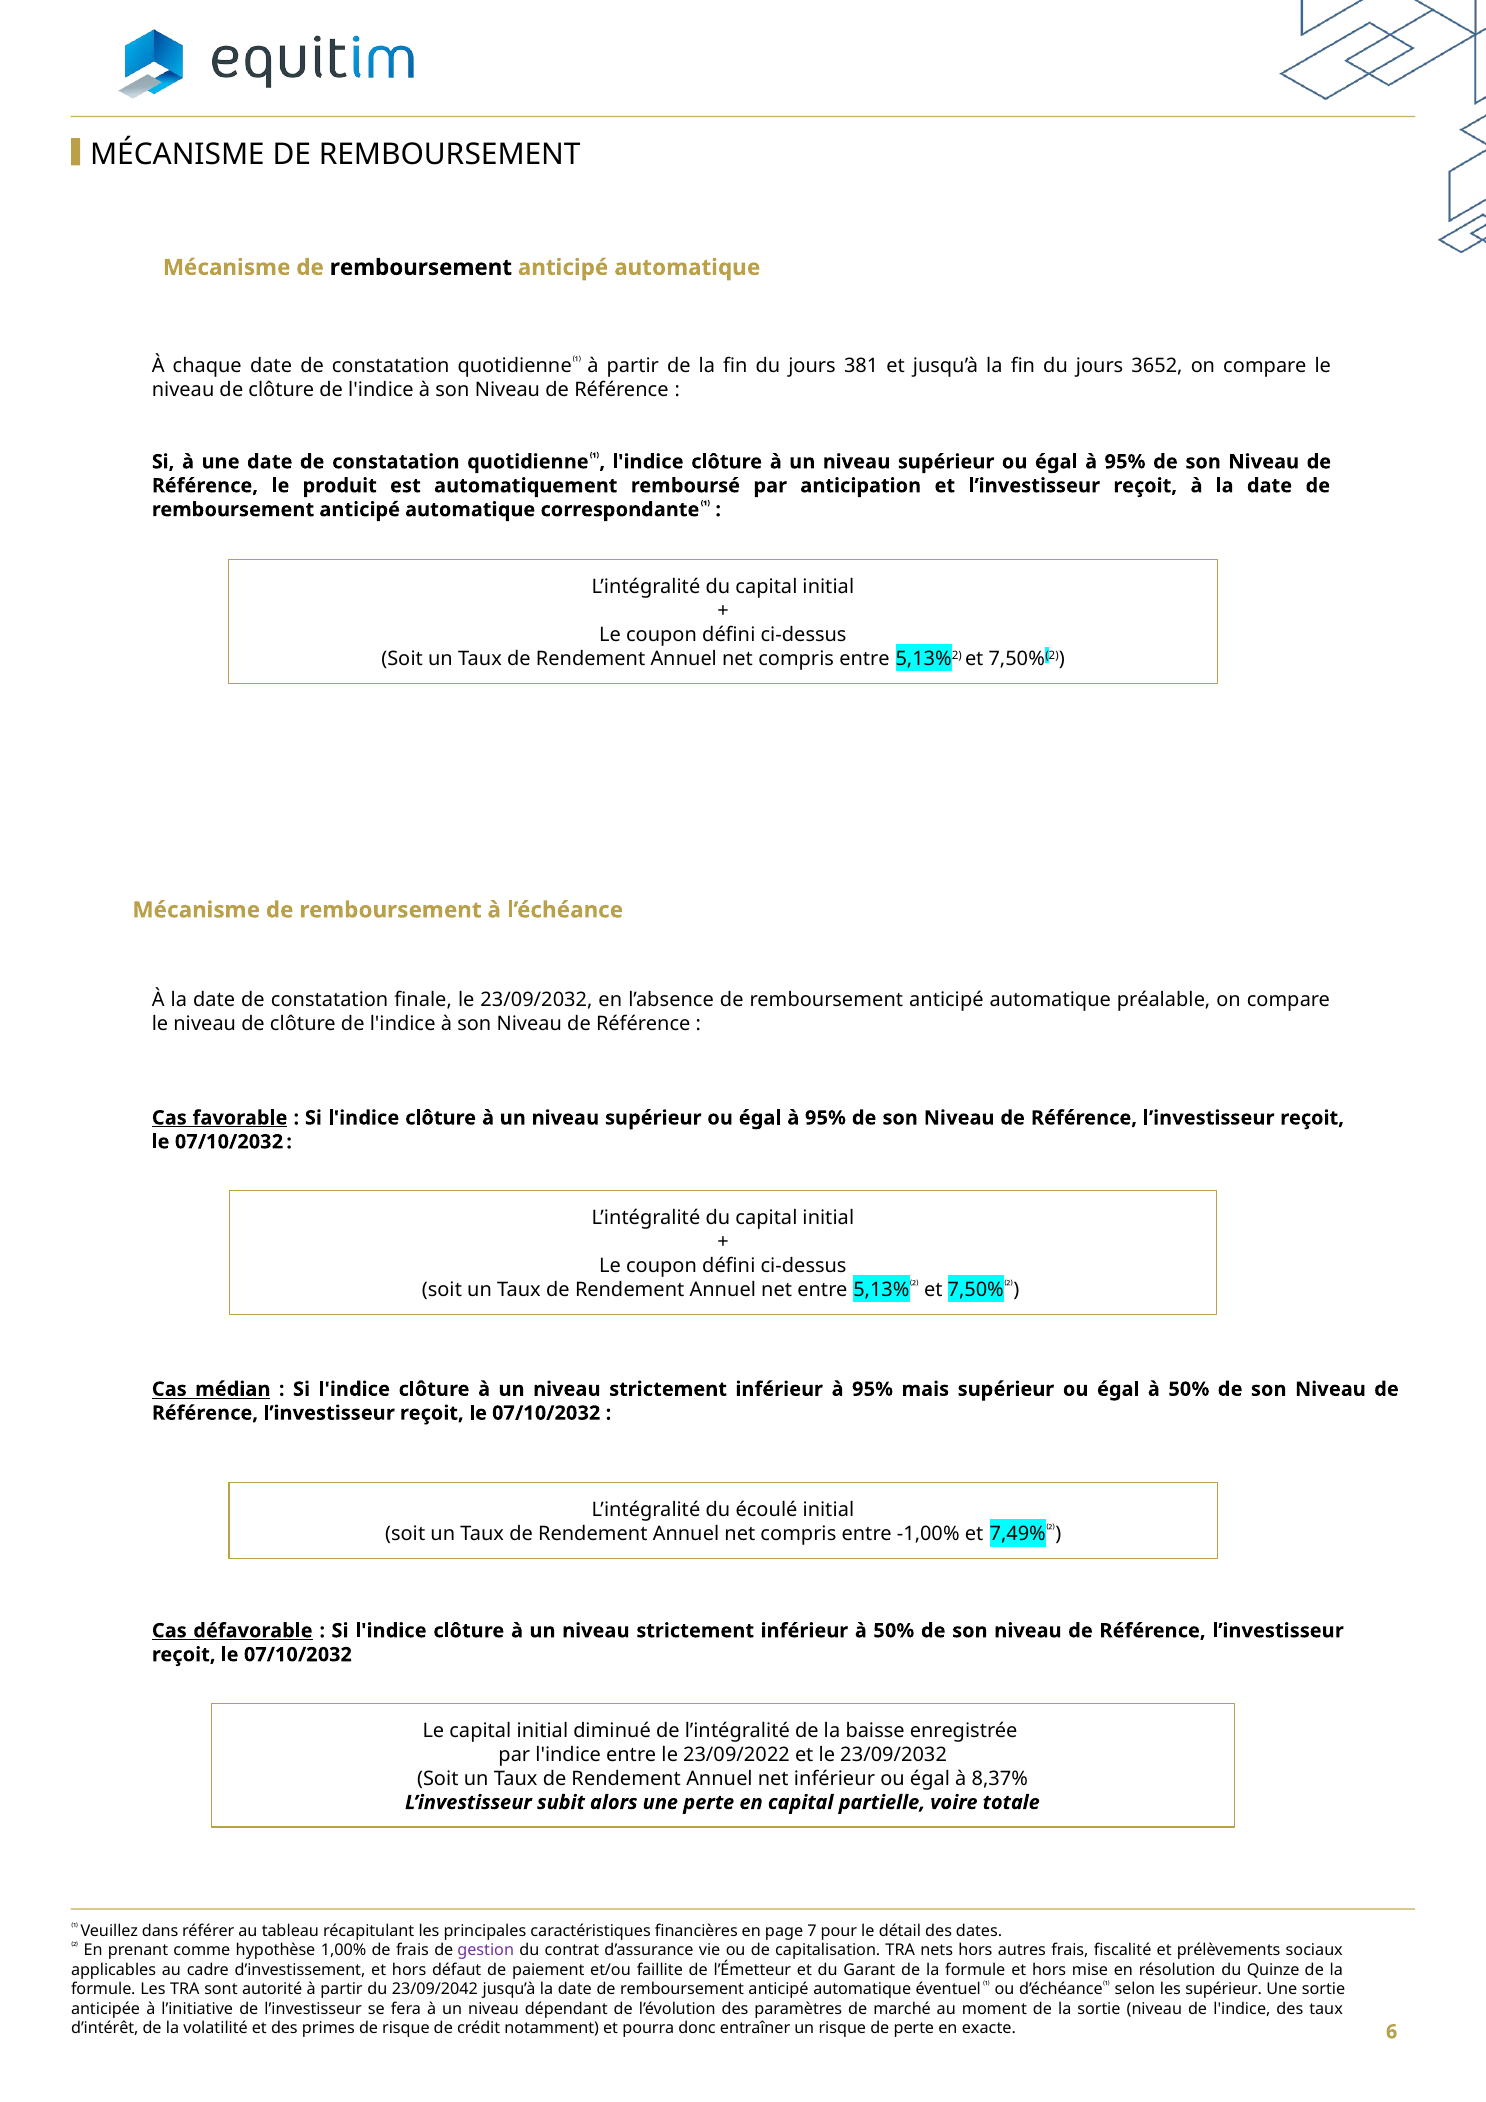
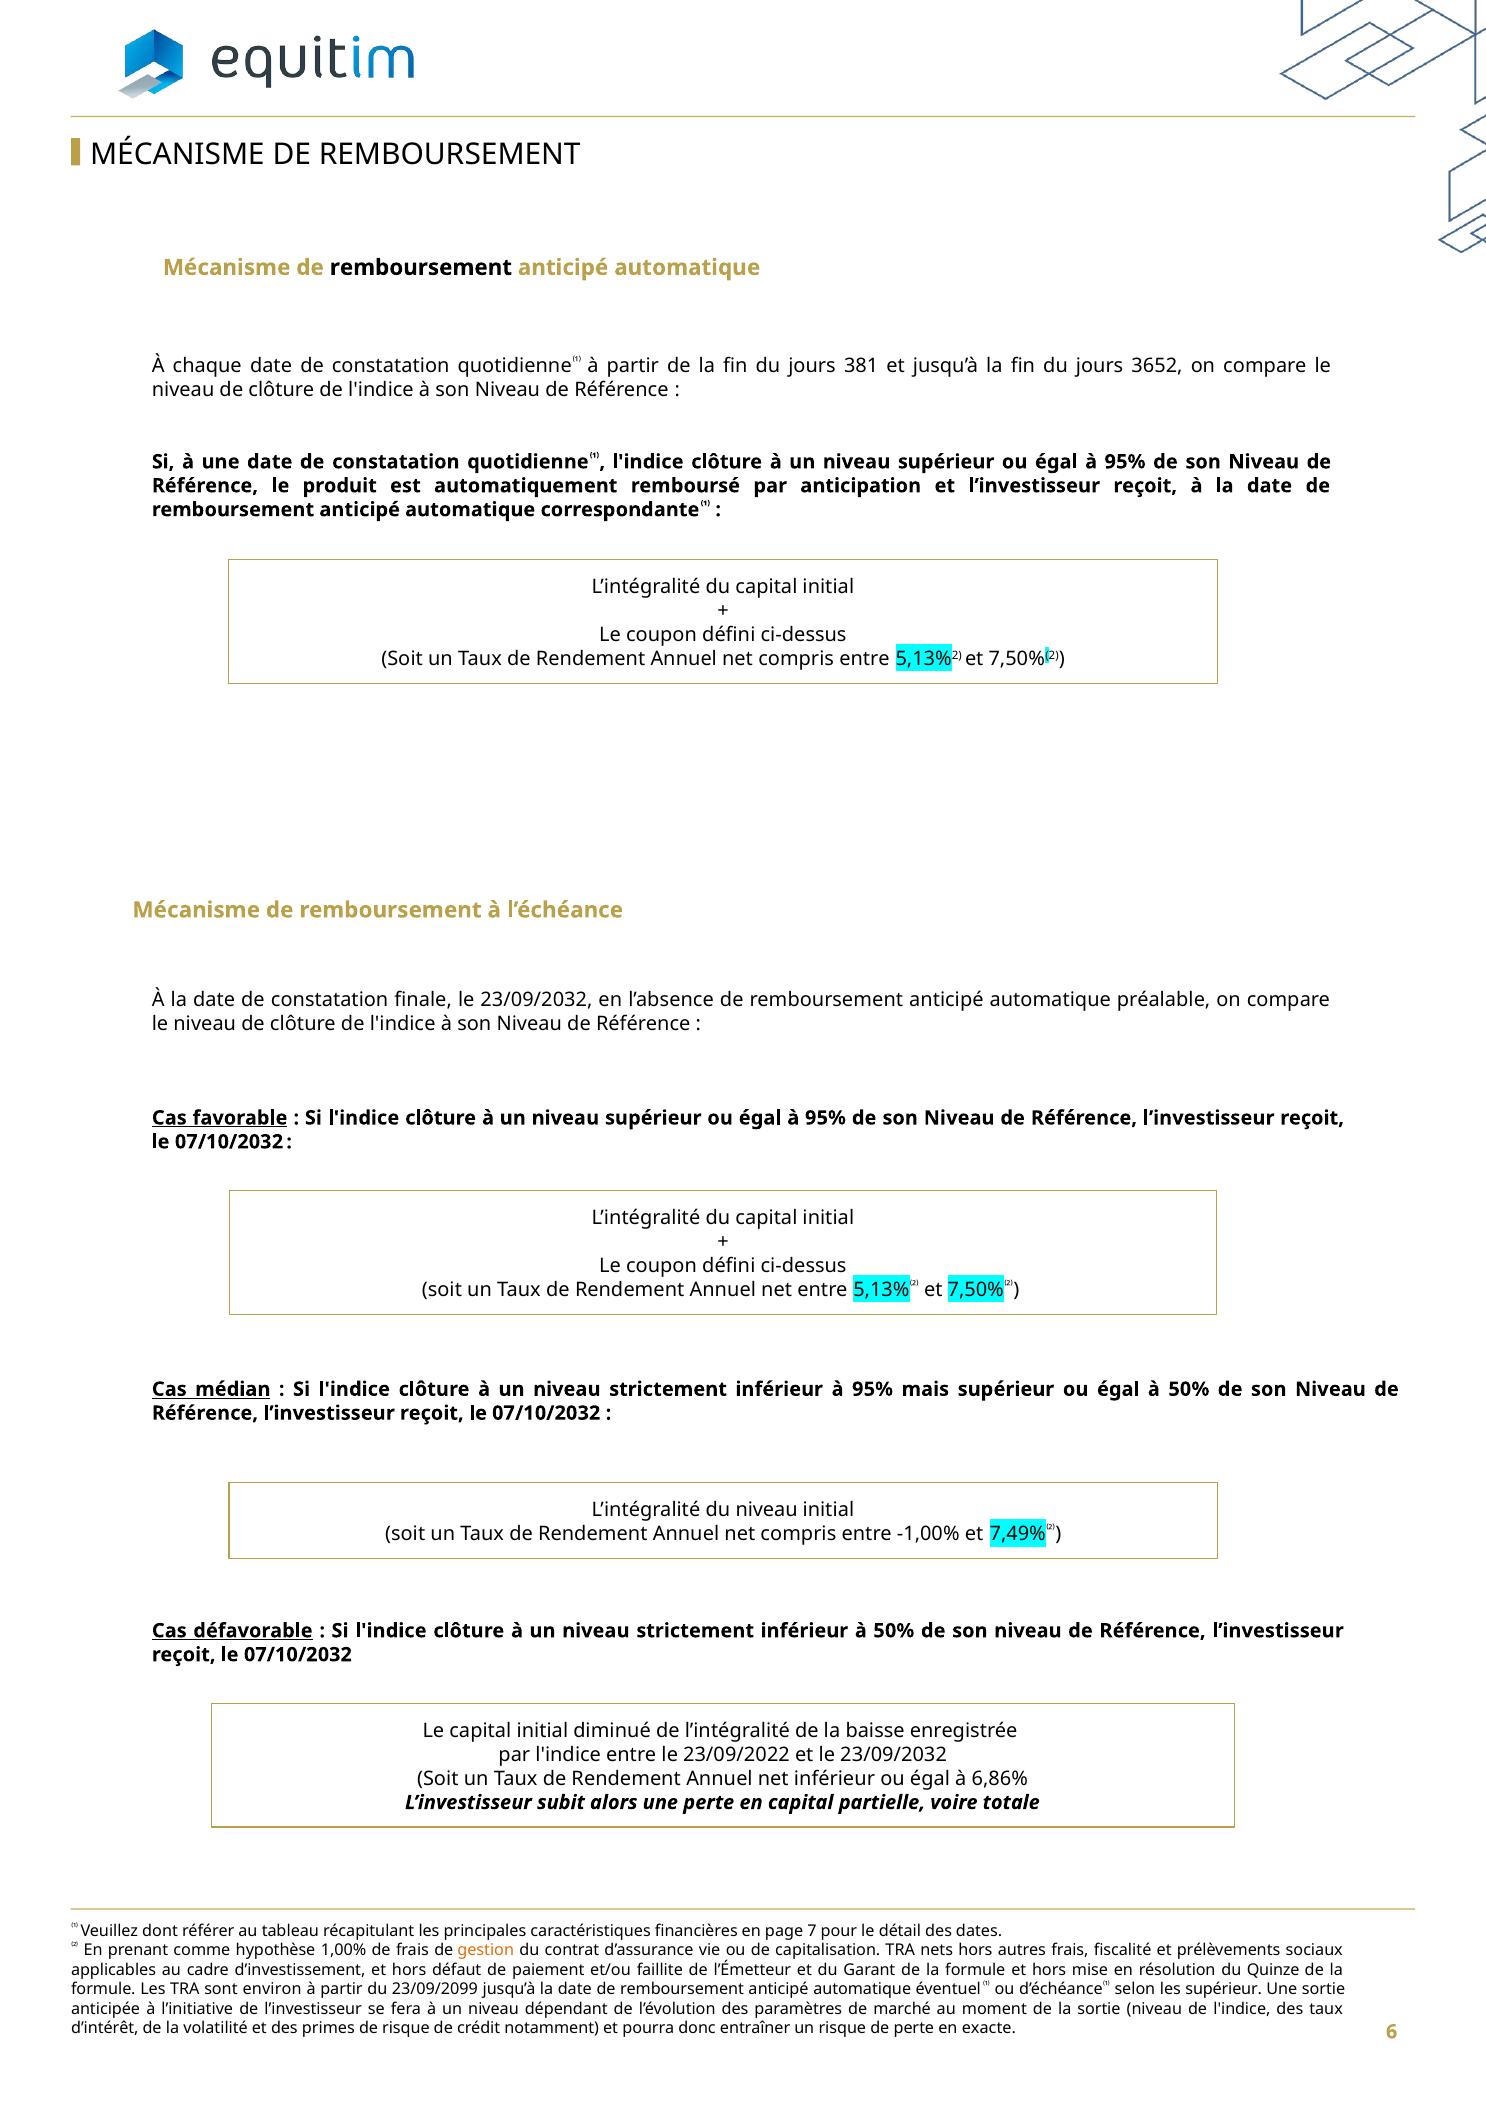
du écoulé: écoulé -> niveau
8,37%: 8,37% -> 6,86%
dans: dans -> dont
gestion colour: purple -> orange
autorité: autorité -> environ
23/09/2042: 23/09/2042 -> 23/09/2099
